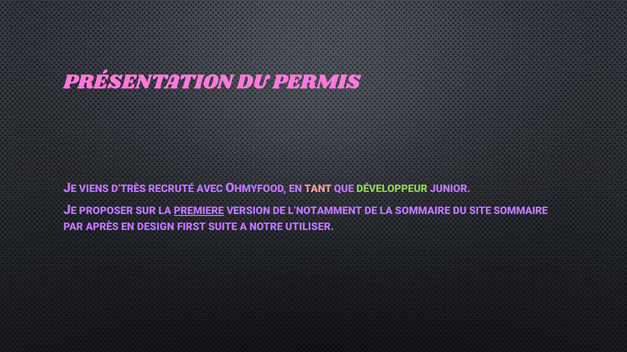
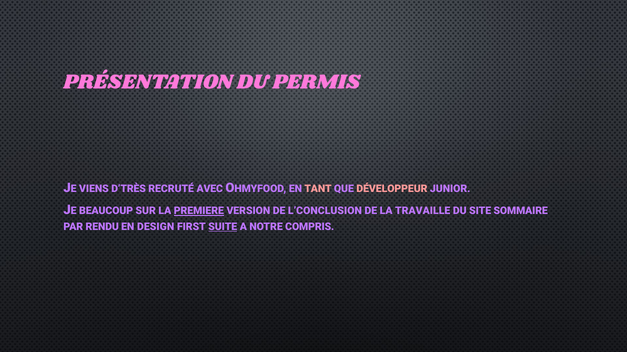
DÉVELOPPEUR colour: light green -> pink
PROPOSER: PROPOSER -> BEAUCOUP
L’NOTAMMENT: L’NOTAMMENT -> L’CONCLUSION
LA SOMMAIRE: SOMMAIRE -> TRAVAILLE
APRÈS: APRÈS -> RENDU
SUITE underline: none -> present
UTILISER: UTILISER -> COMPRIS
